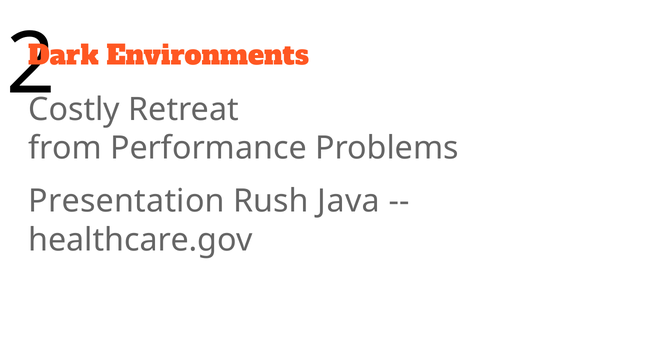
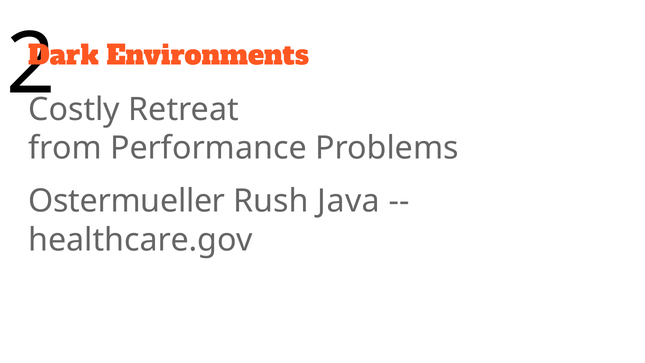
Presentation: Presentation -> Ostermueller
